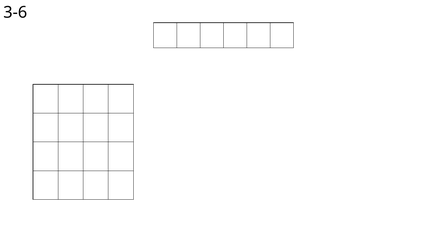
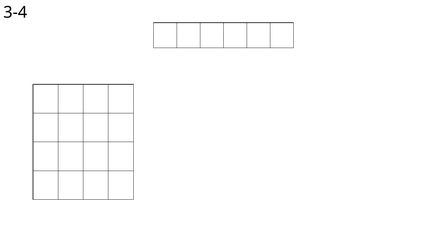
3-6: 3-6 -> 3-4
